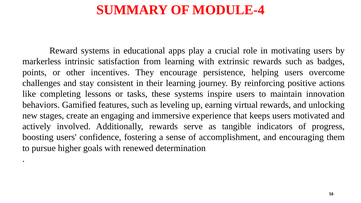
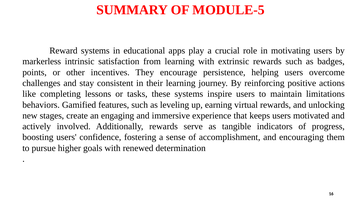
MODULE-4: MODULE-4 -> MODULE-5
innovation: innovation -> limitations
